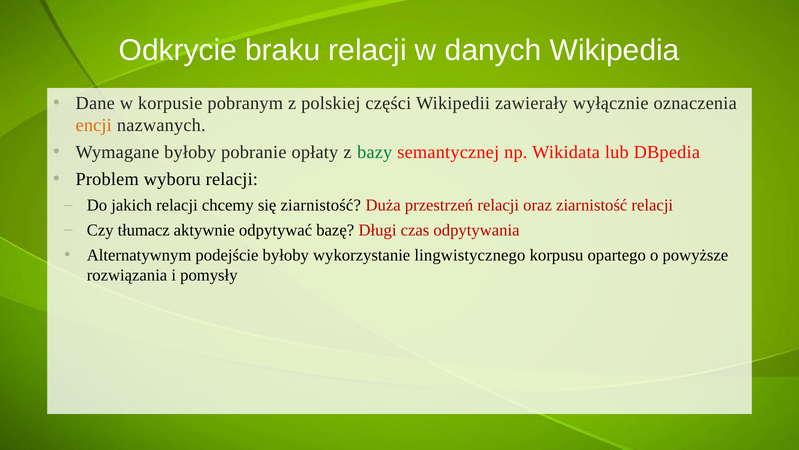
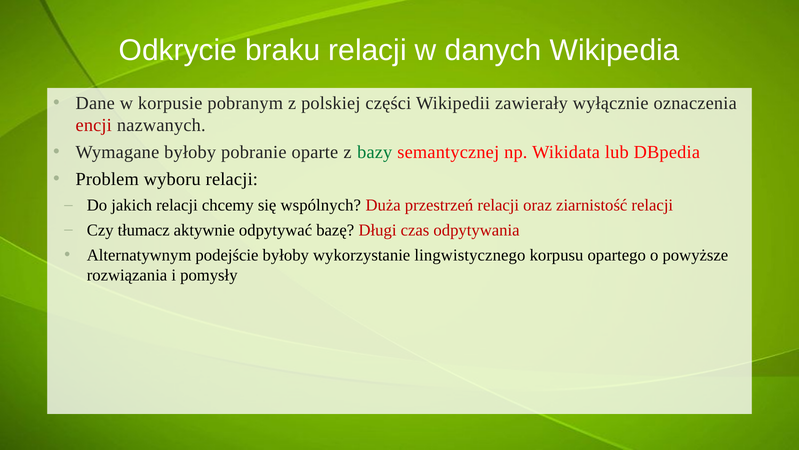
encji colour: orange -> red
opłaty: opłaty -> oparte
się ziarnistość: ziarnistość -> wspólnych
